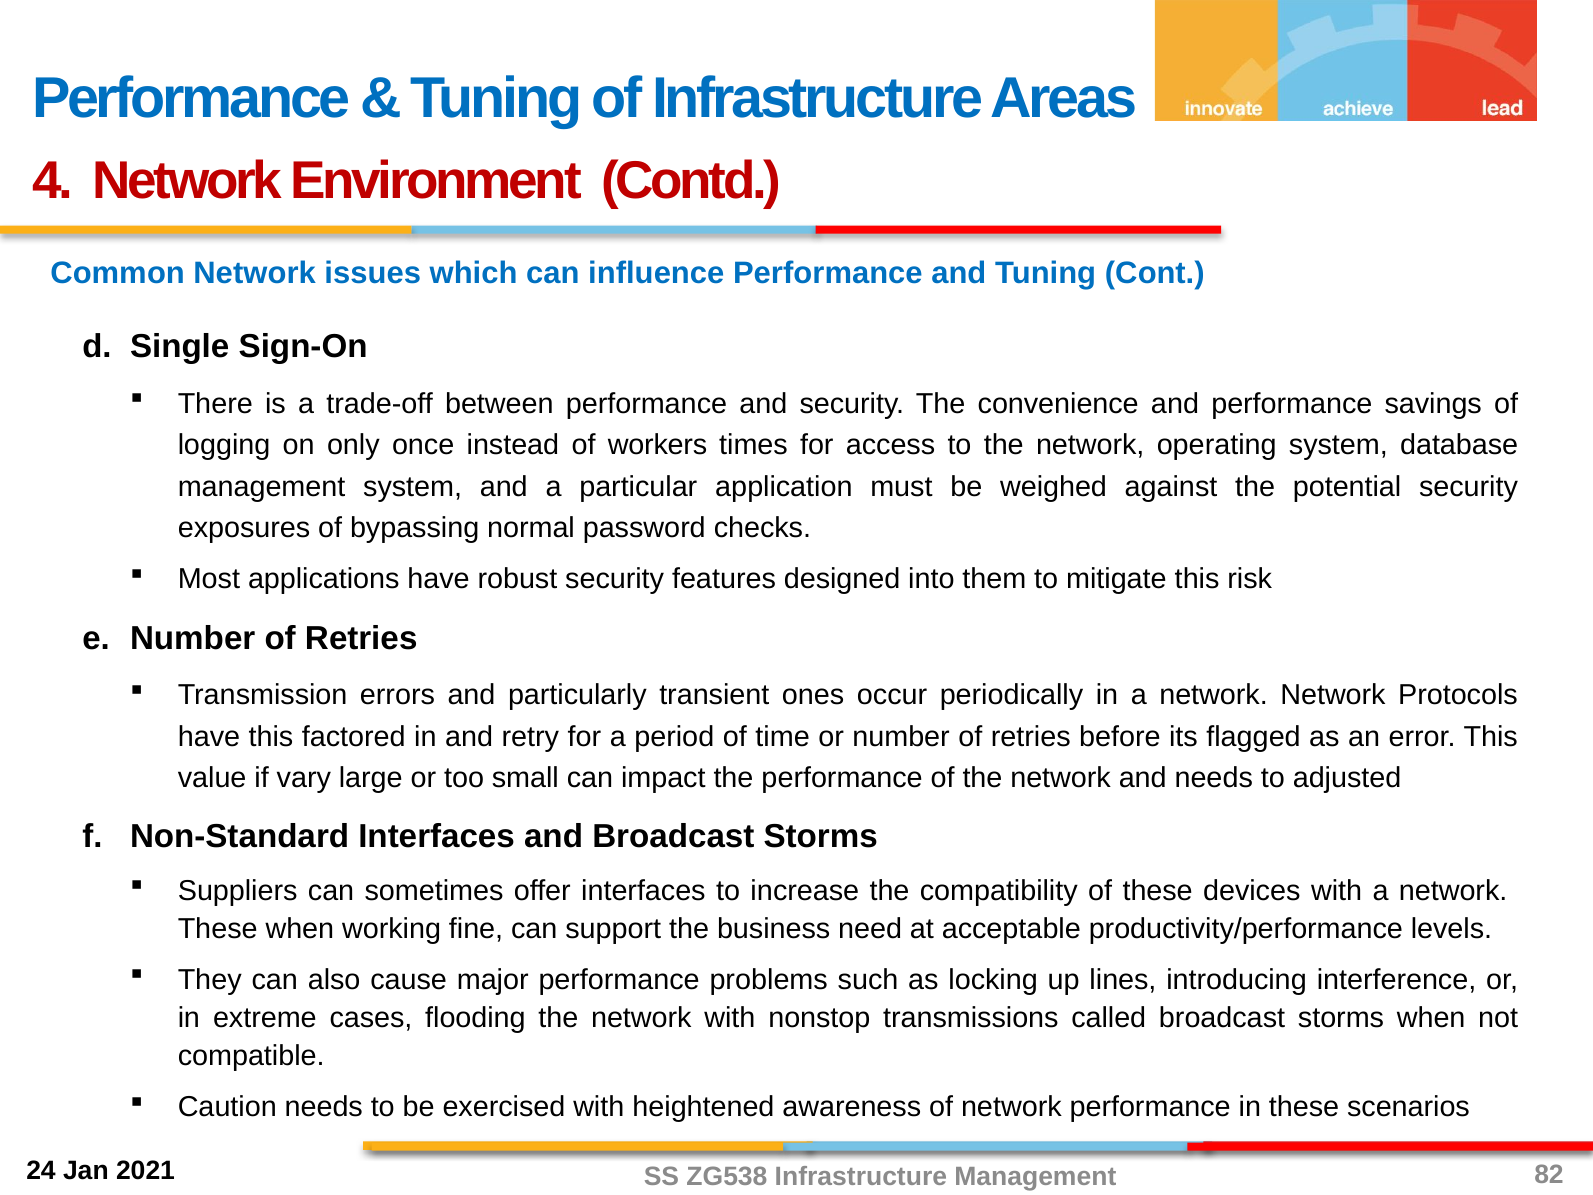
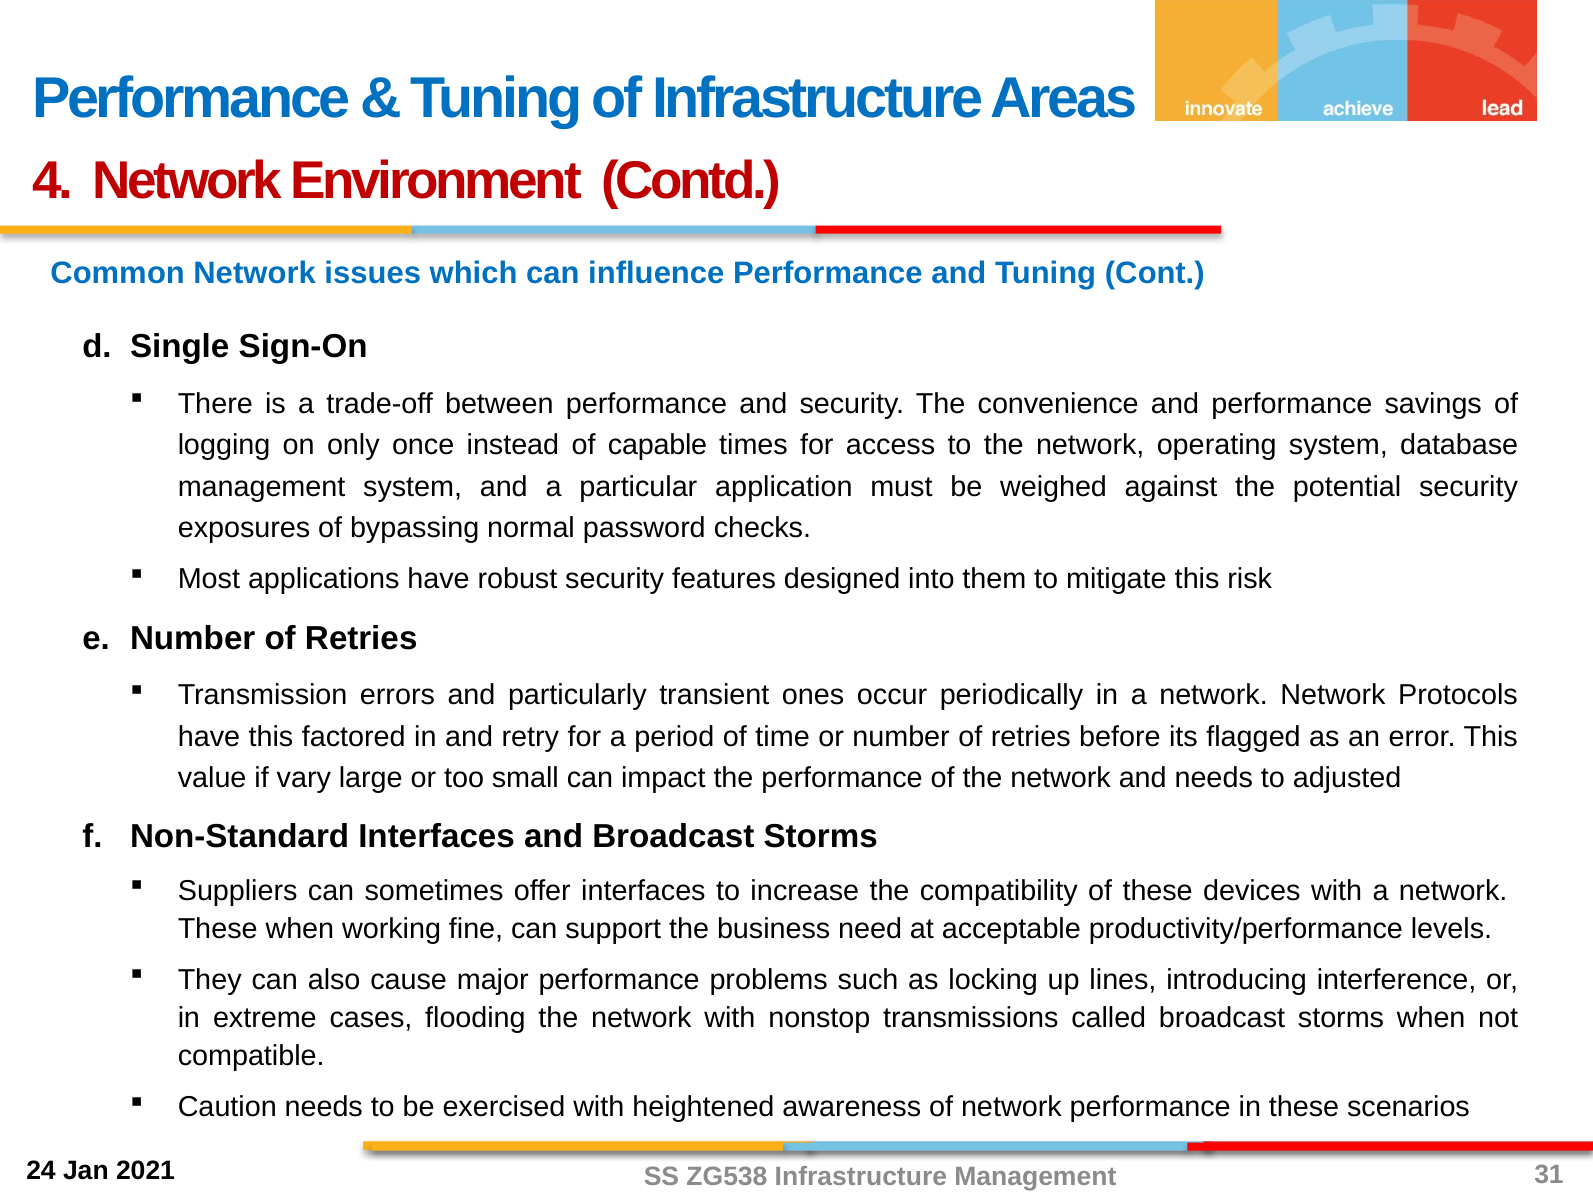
workers: workers -> capable
82: 82 -> 31
